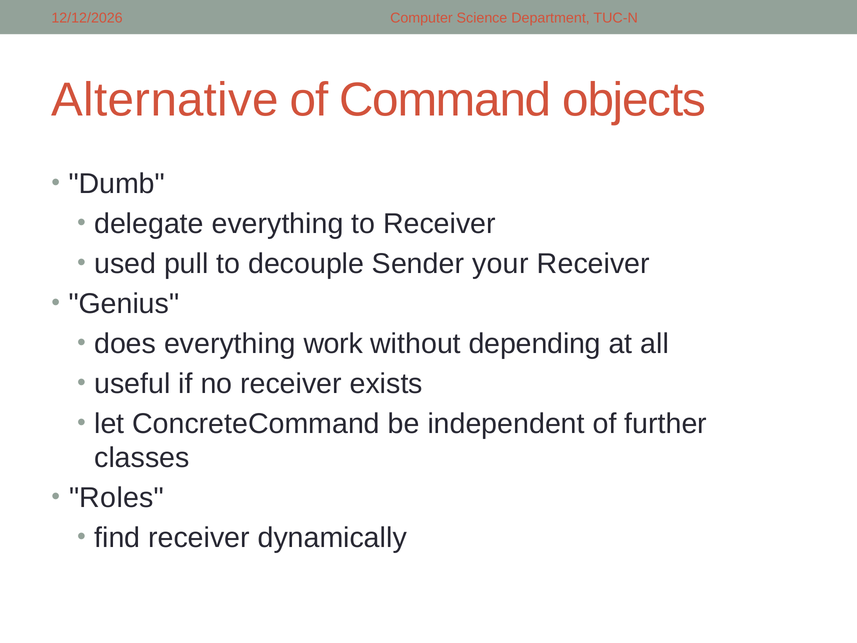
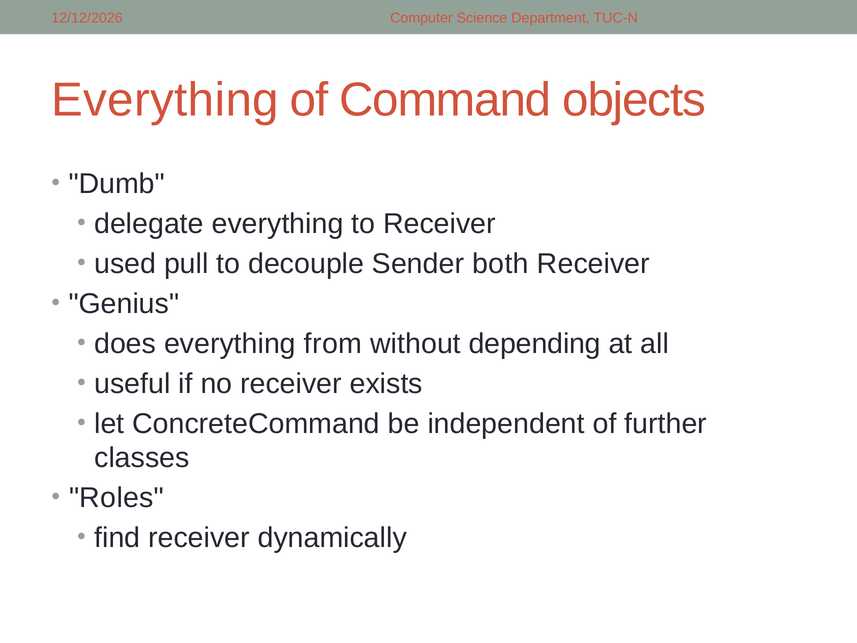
Alternative at (165, 100): Alternative -> Everything
your: your -> both
work: work -> from
